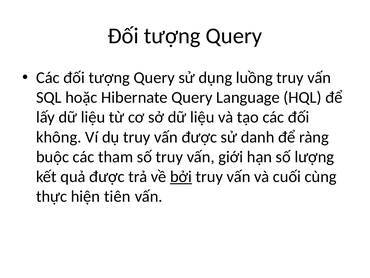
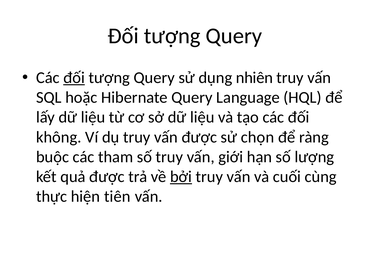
đối at (74, 78) underline: none -> present
luồng: luồng -> nhiên
danh: danh -> chọn
